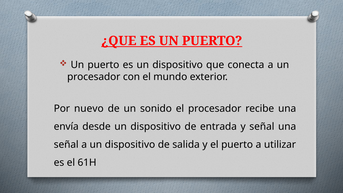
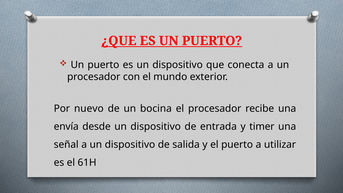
sonido: sonido -> bocina
y señal: señal -> timer
